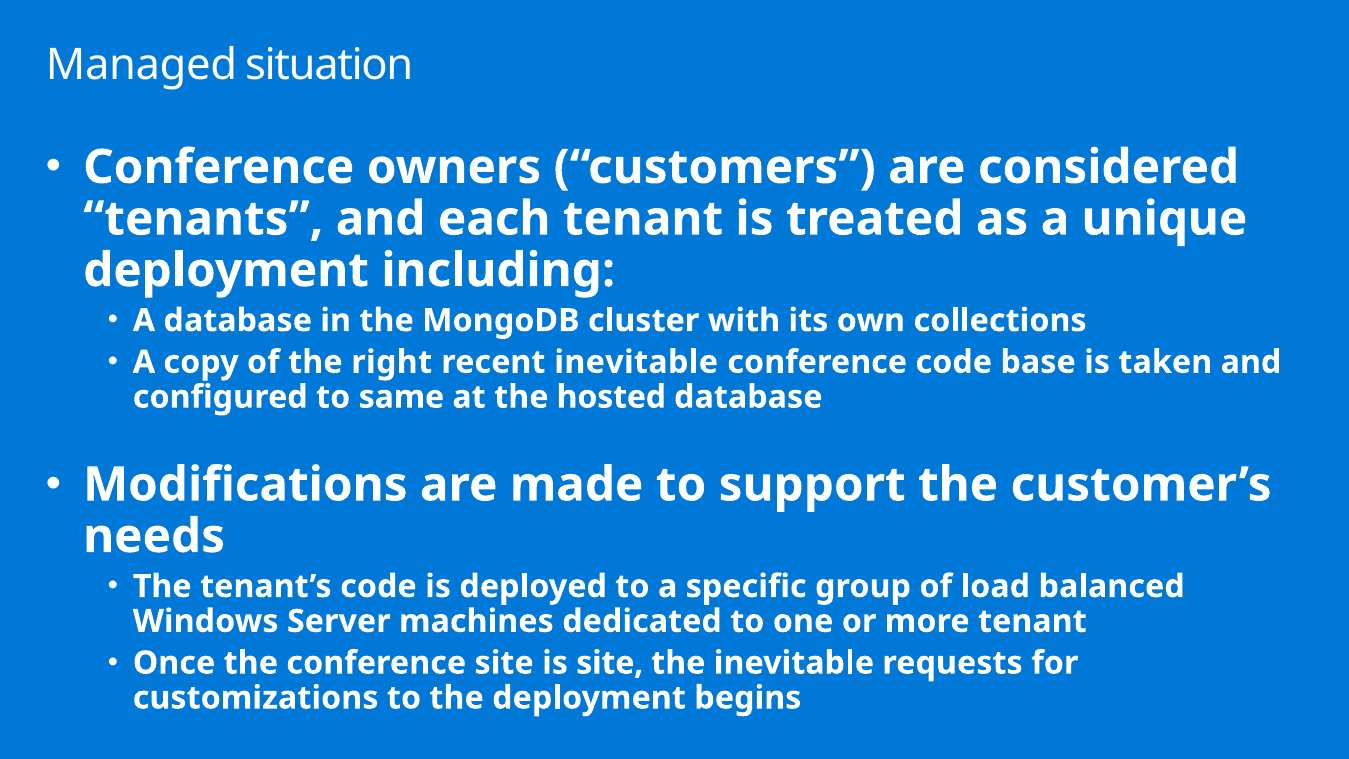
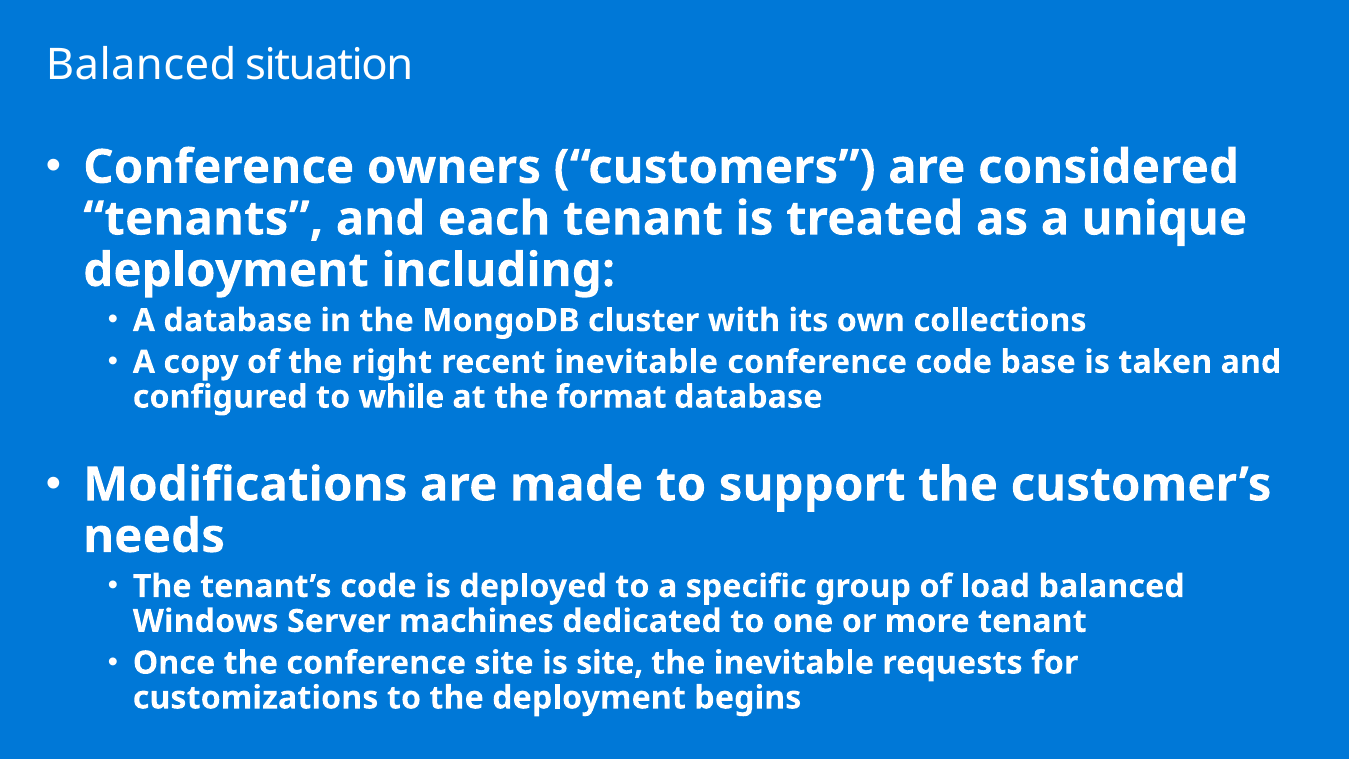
Managed at (142, 65): Managed -> Balanced
same: same -> while
hosted: hosted -> format
